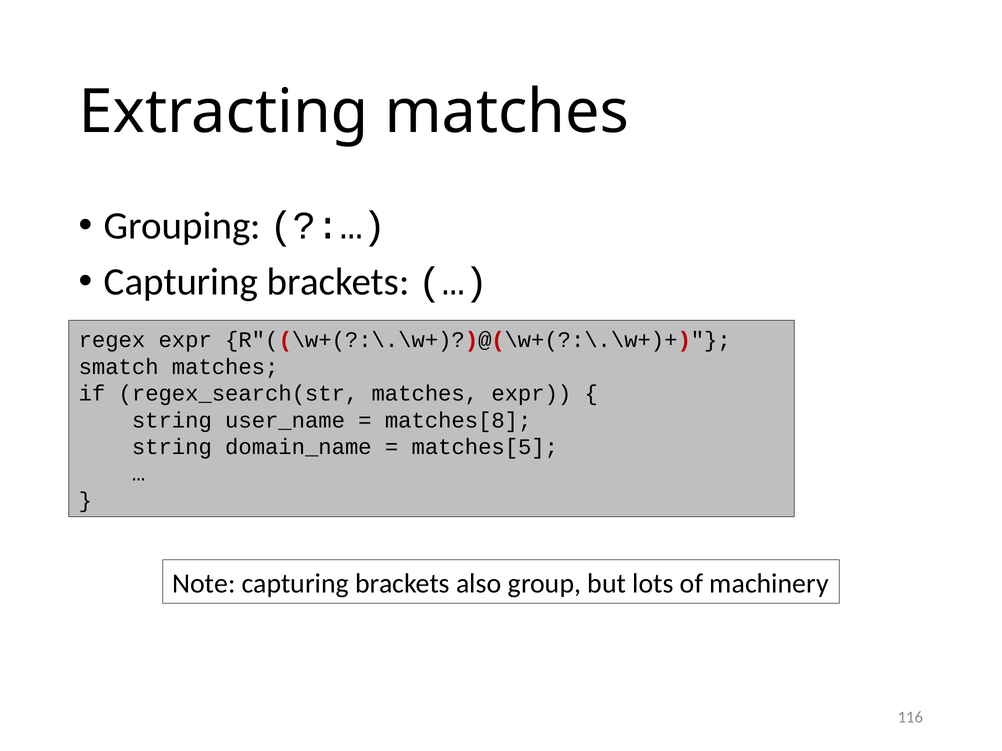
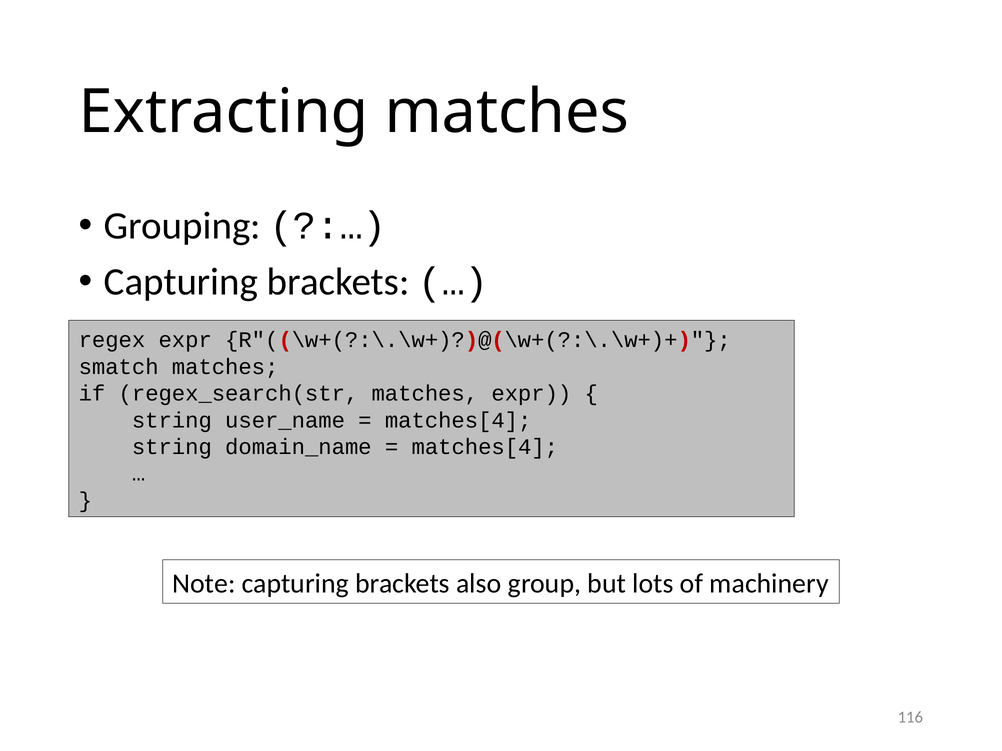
matches[8 at (458, 420): matches[8 -> matches[4
matches[5 at (485, 447): matches[5 -> matches[4
